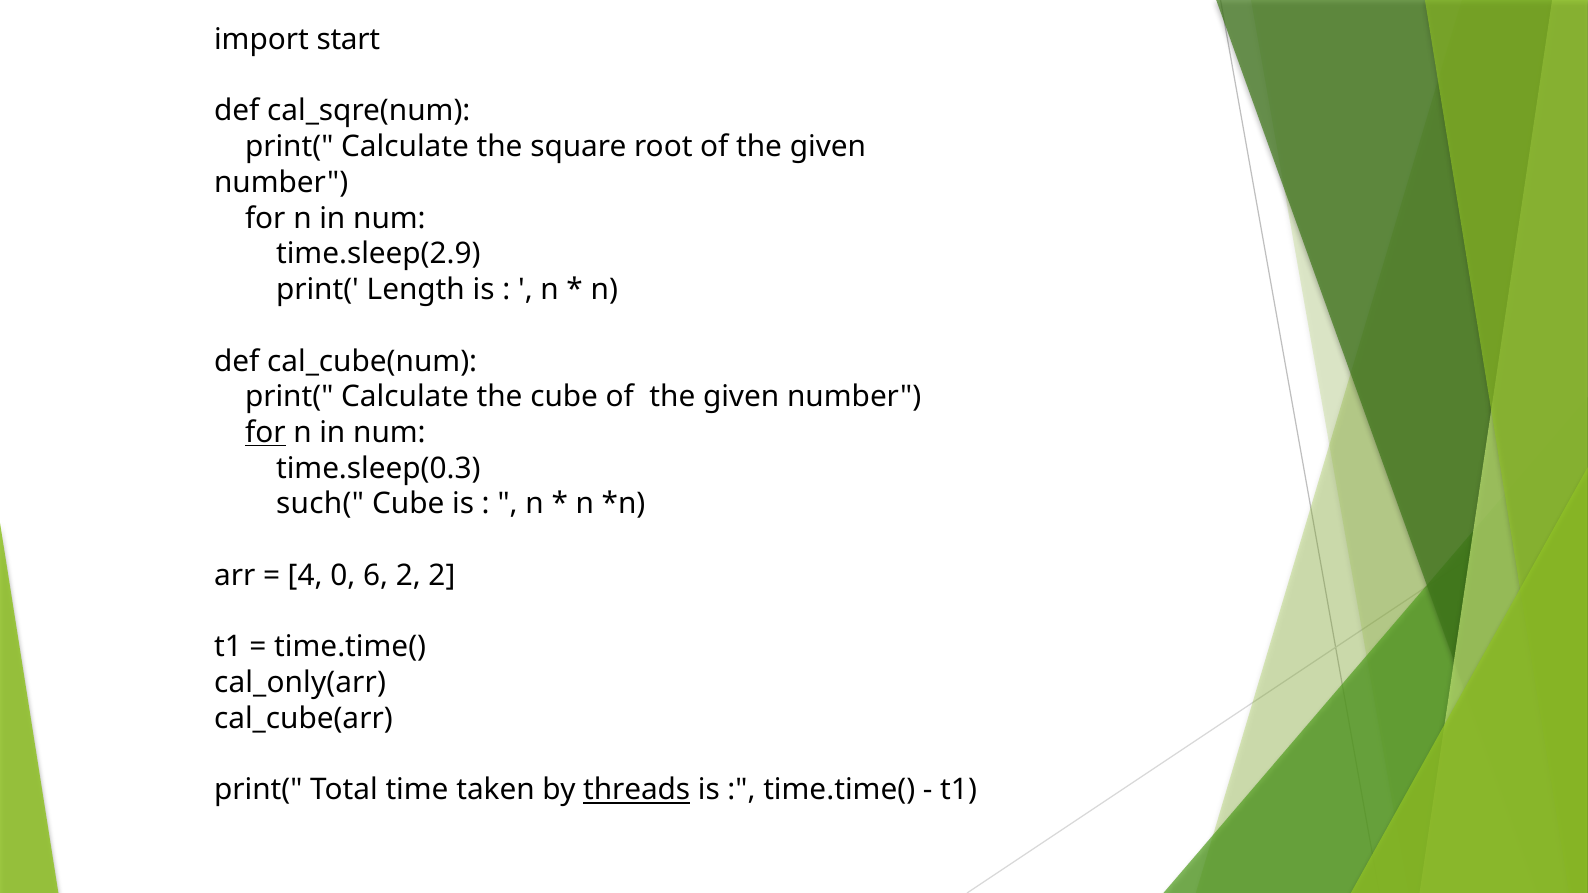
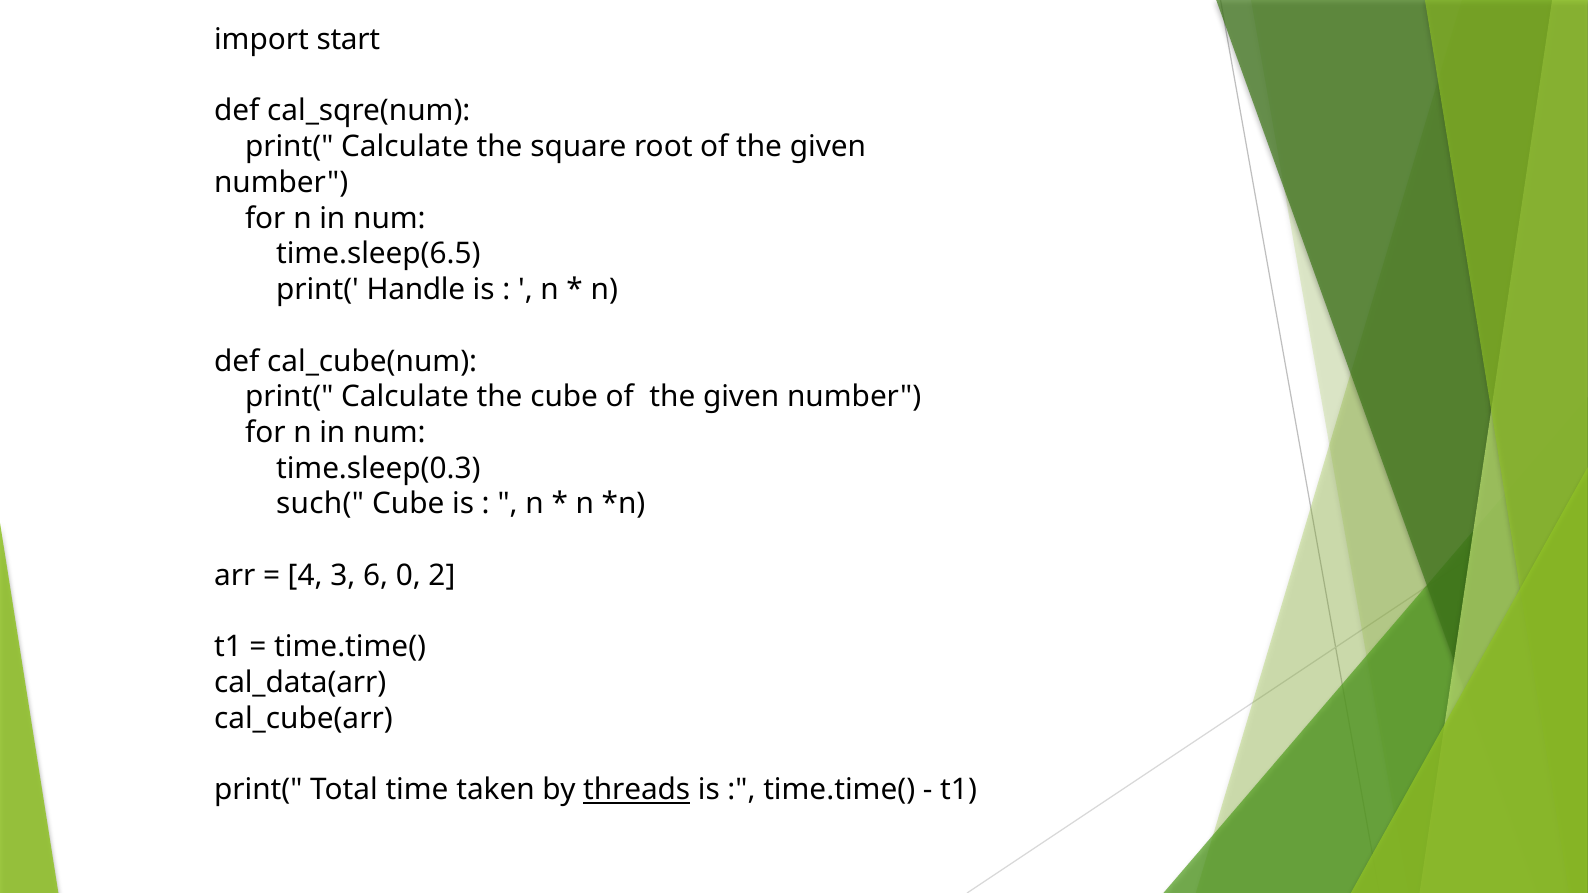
time.sleep(2.9: time.sleep(2.9 -> time.sleep(6.5
Length: Length -> Handle
for at (265, 433) underline: present -> none
0: 0 -> 3
6 2: 2 -> 0
cal_only(arr: cal_only(arr -> cal_data(arr
